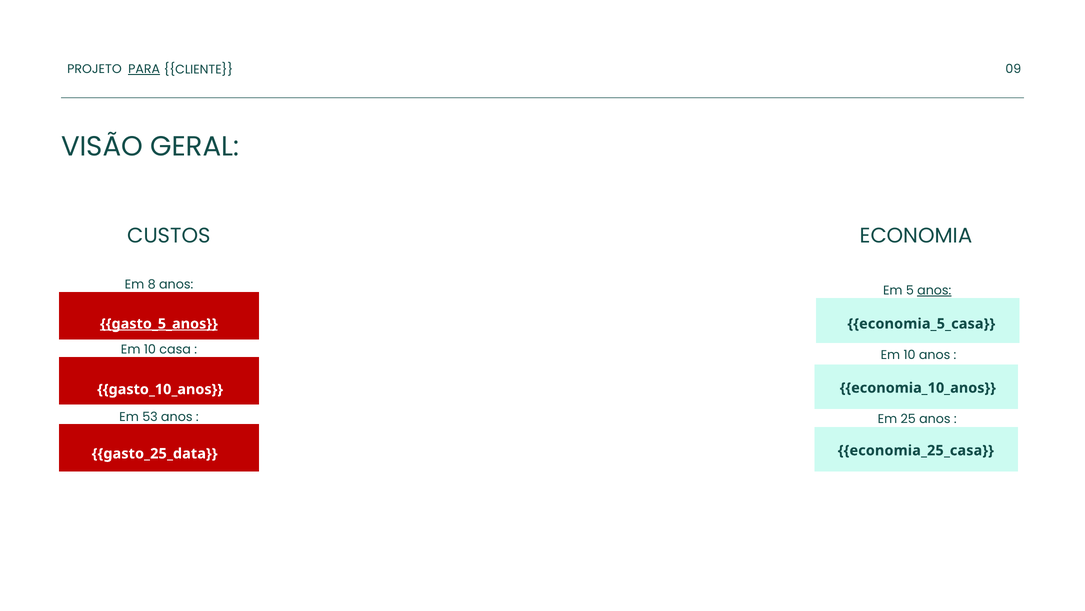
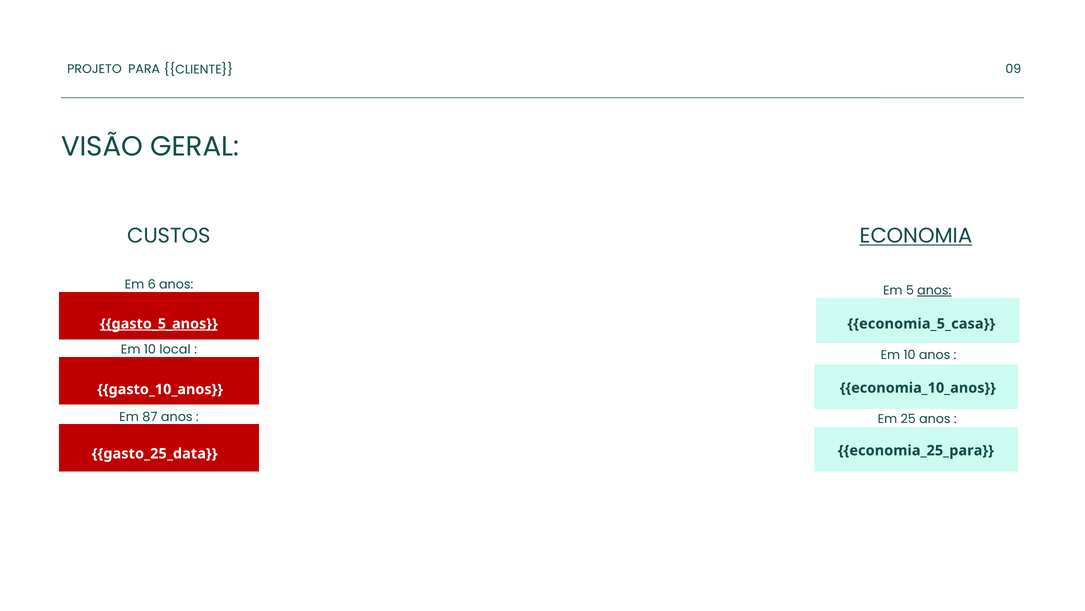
PARA underline: present -> none
ECONOMIA underline: none -> present
8: 8 -> 6
casa: casa -> local
53: 53 -> 87
economia_25_casa: economia_25_casa -> economia_25_para
